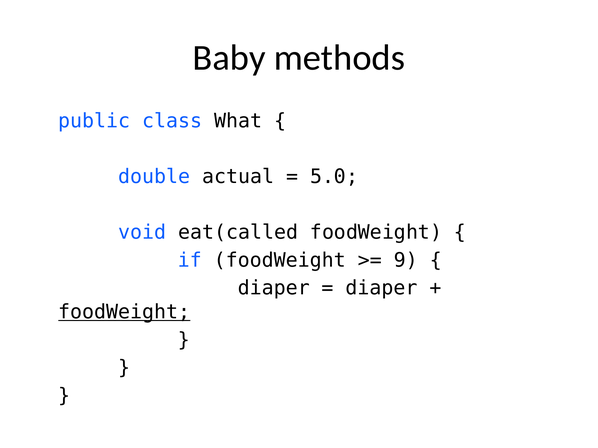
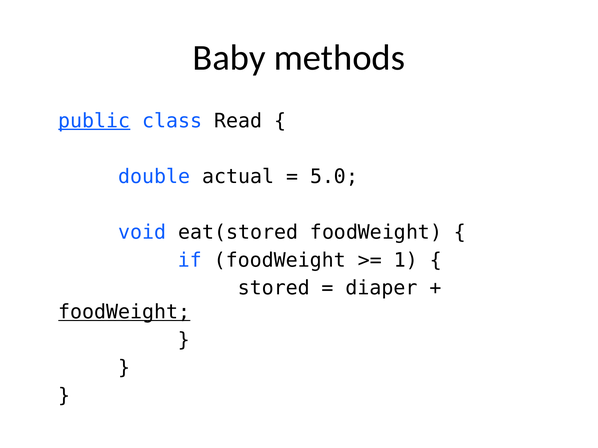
public underline: none -> present
What: What -> Read
eat(called: eat(called -> eat(stored
9: 9 -> 1
diaper at (274, 288): diaper -> stored
